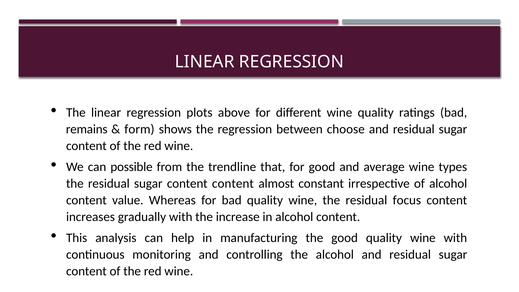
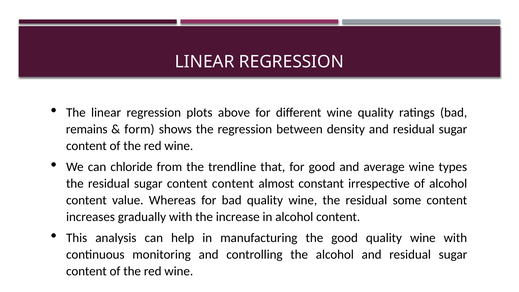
choose: choose -> density
possible: possible -> chloride
focus: focus -> some
